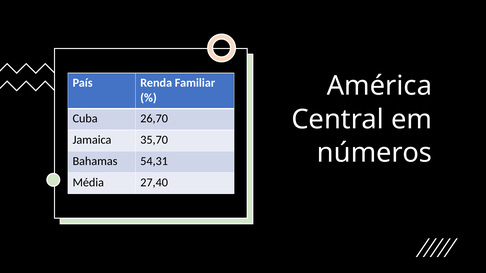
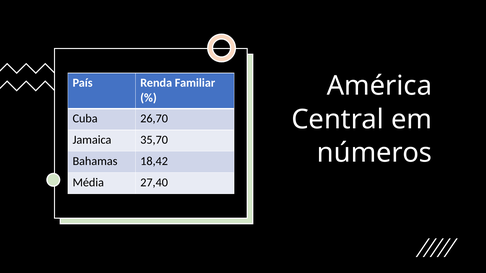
54,31: 54,31 -> 18,42
